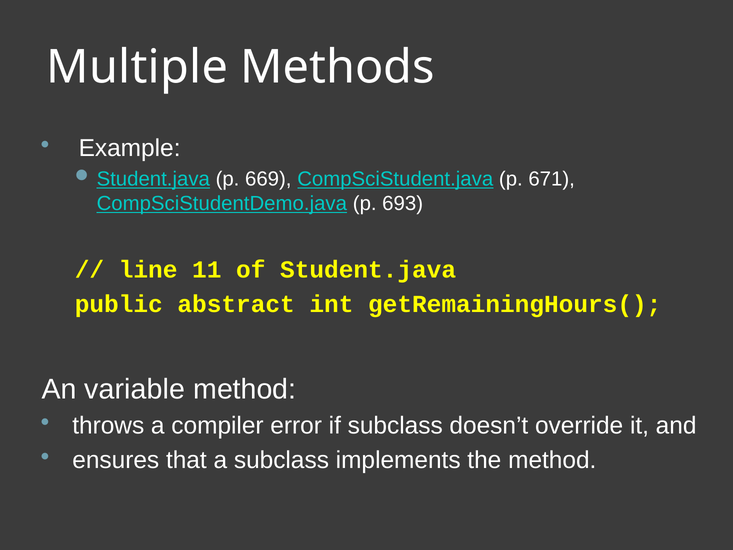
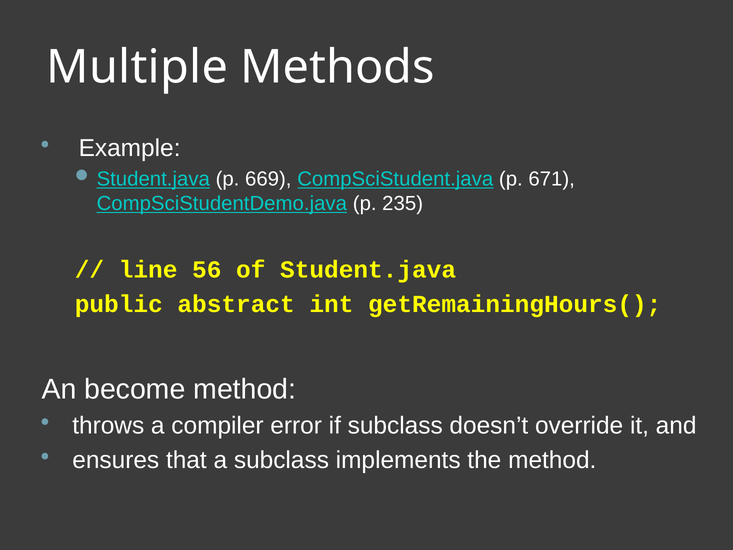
693: 693 -> 235
11: 11 -> 56
variable: variable -> become
